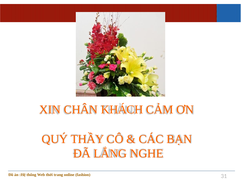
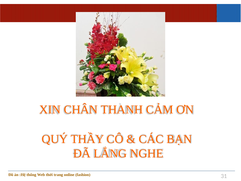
KHÁCH: KHÁCH -> THANH
